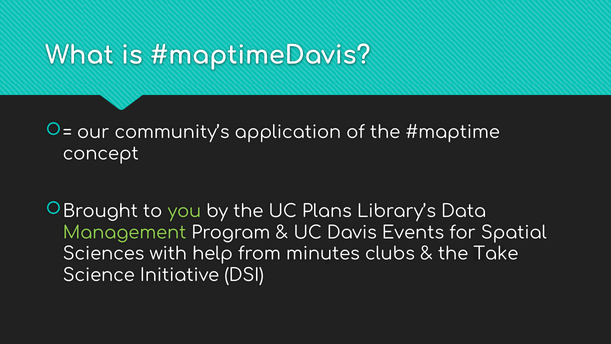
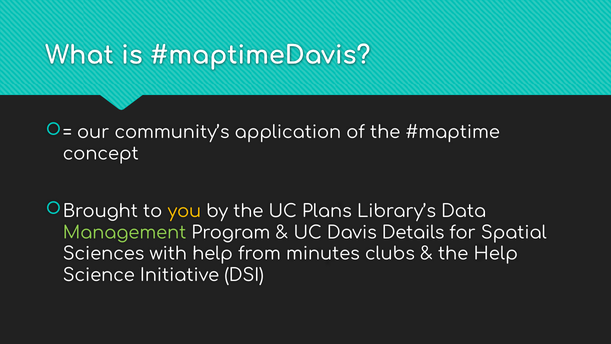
you colour: light green -> yellow
Events: Events -> Details
the Take: Take -> Help
